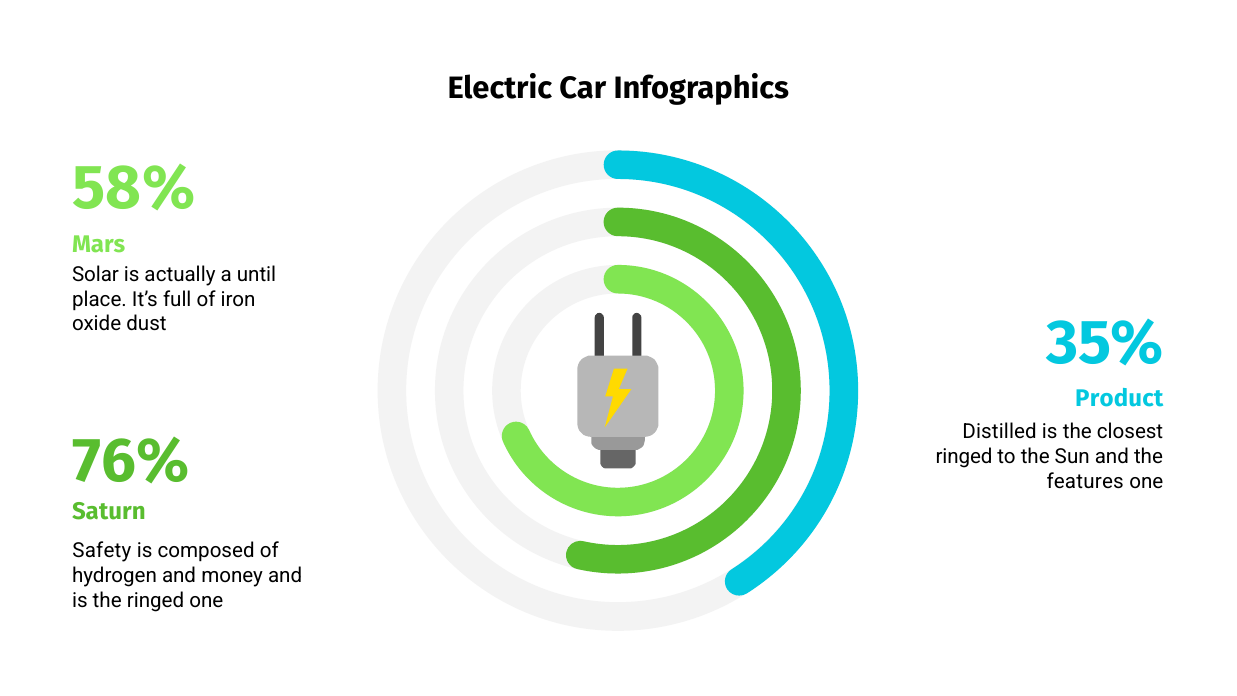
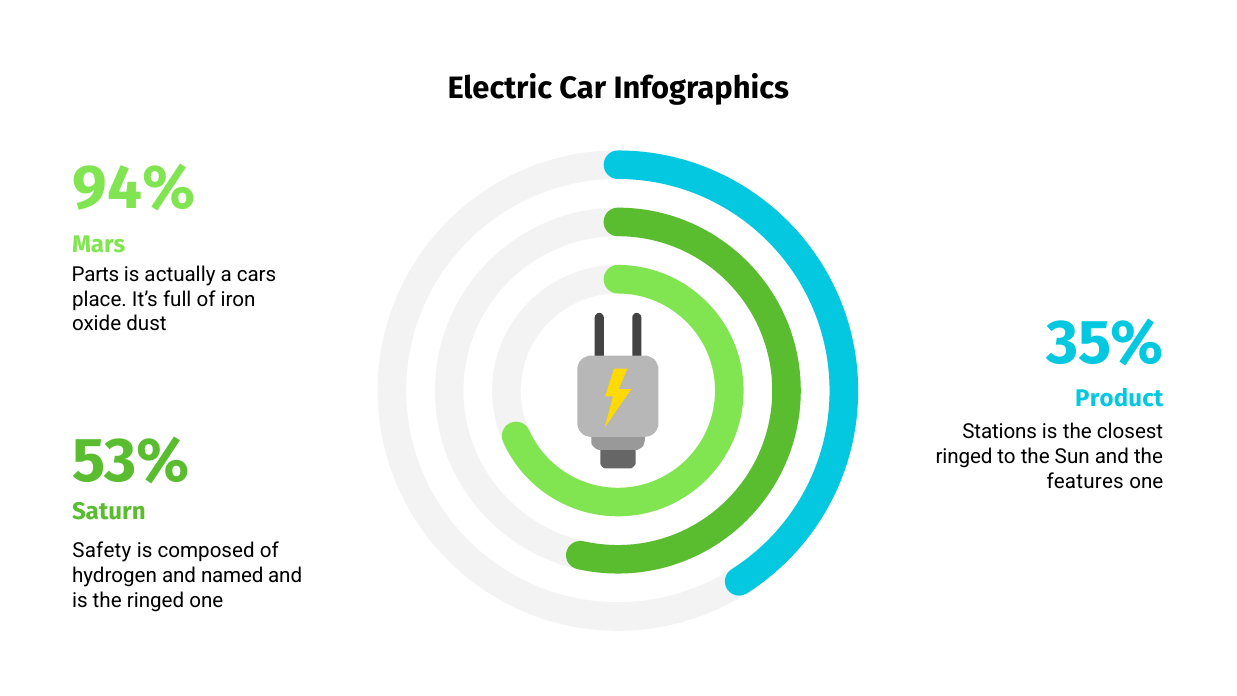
58%: 58% -> 94%
Solar: Solar -> Parts
until: until -> cars
Distilled: Distilled -> Stations
76%: 76% -> 53%
money: money -> named
